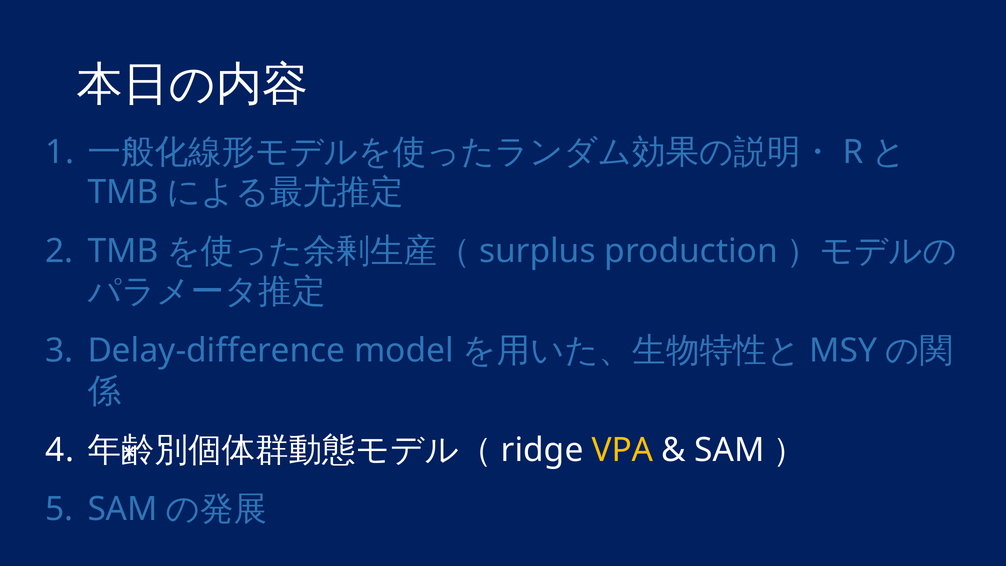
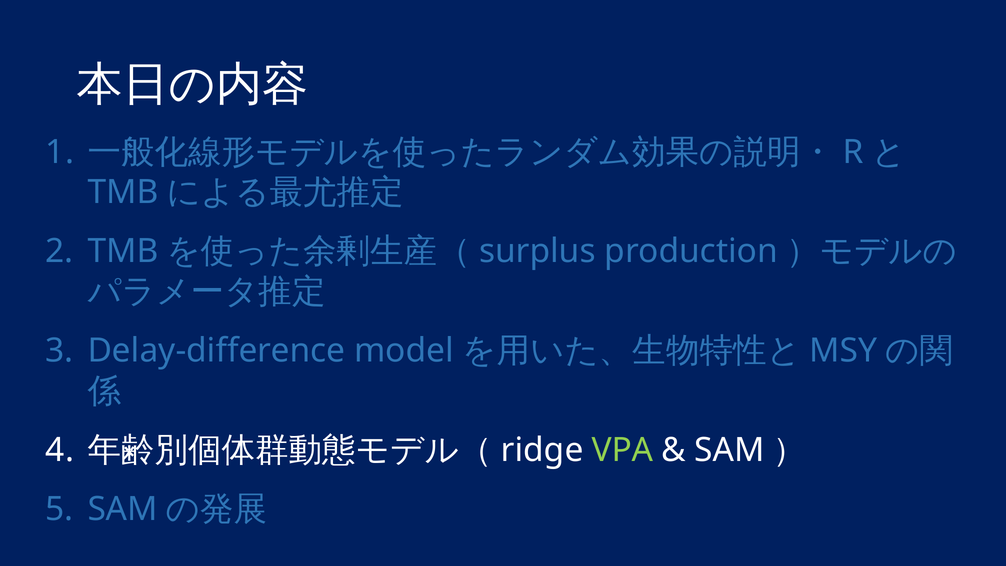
VPA colour: yellow -> light green
